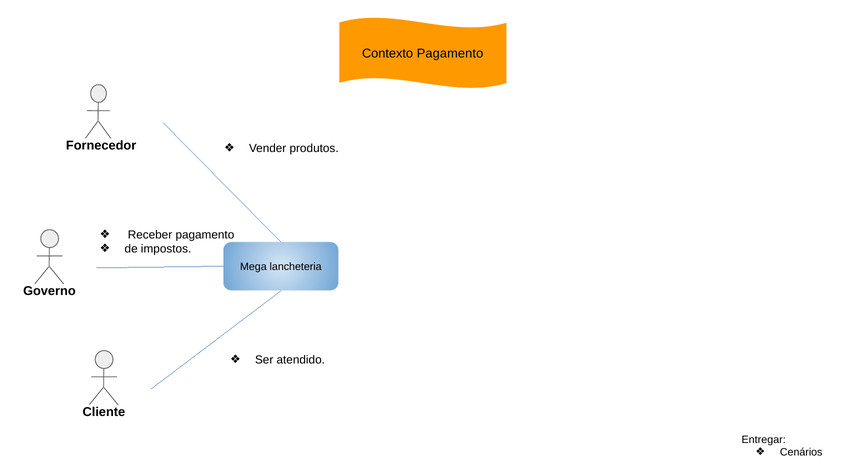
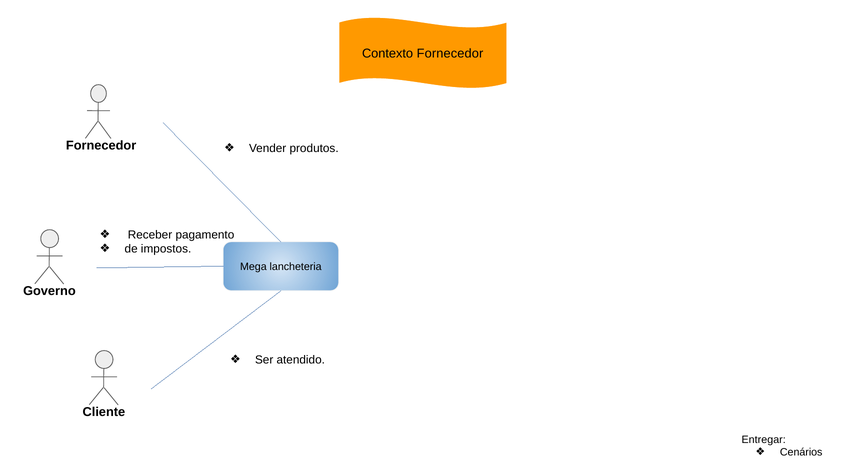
Contexto Pagamento: Pagamento -> Fornecedor
